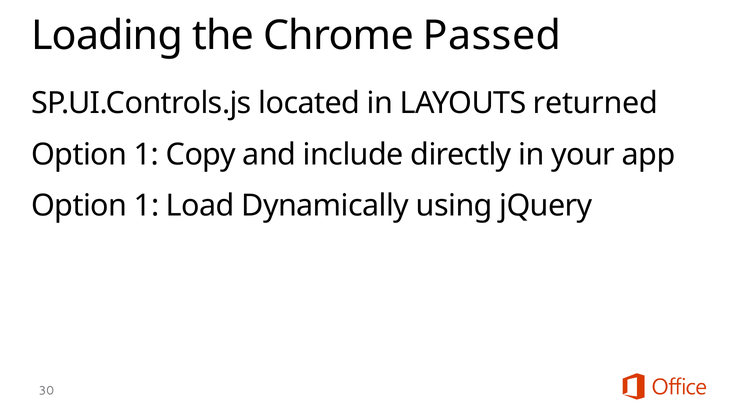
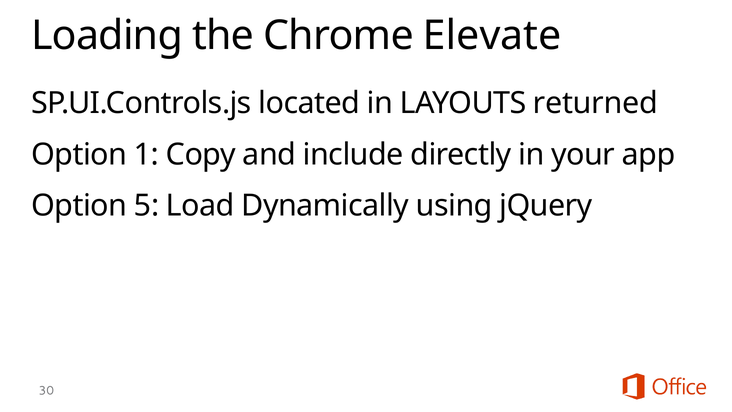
Passed: Passed -> Elevate
1 at (147, 206): 1 -> 5
